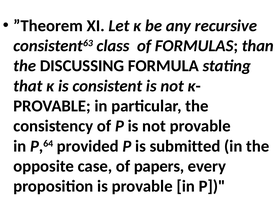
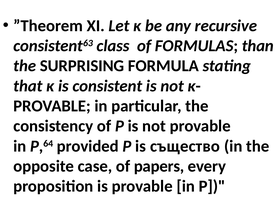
DISCUSSING: DISCUSSING -> SURPRISING
submitted: submitted -> същество
